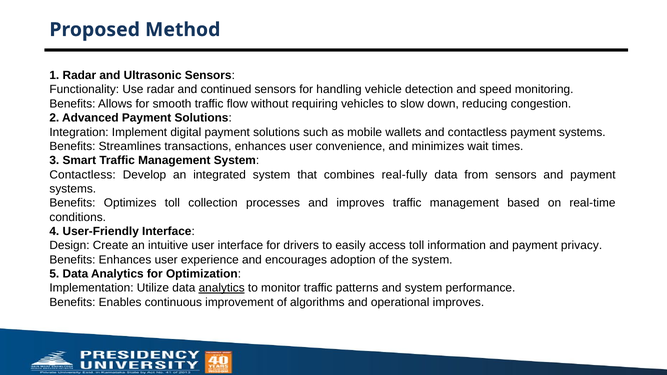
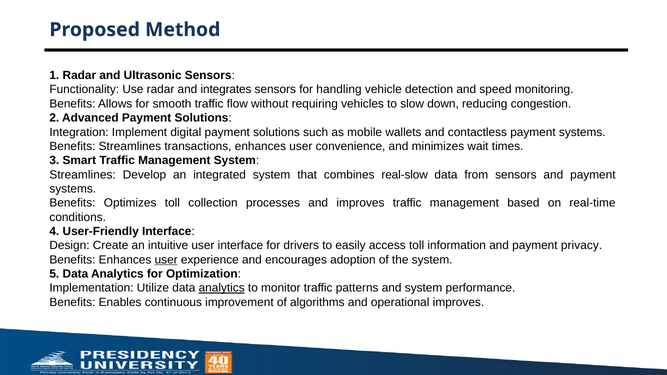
continued: continued -> integrates
Contactless at (83, 175): Contactless -> Streamlines
real-fully: real-fully -> real-slow
user at (166, 260) underline: none -> present
